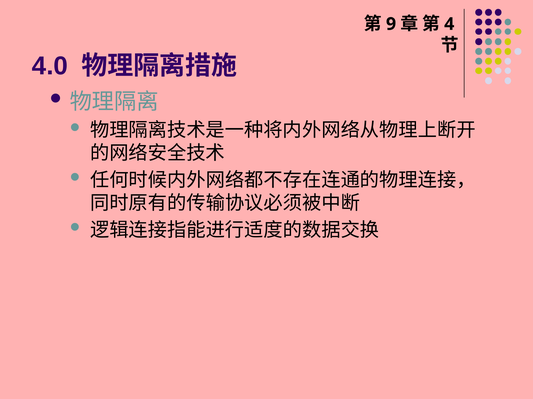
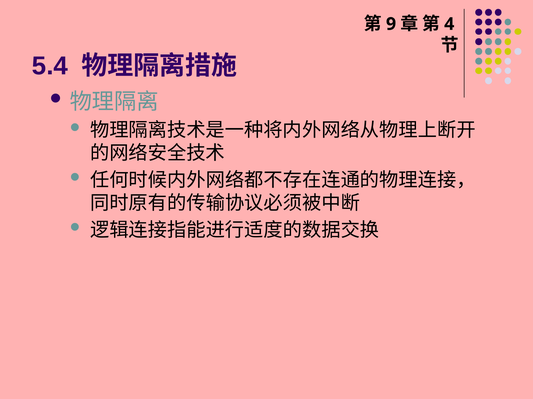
4.0: 4.0 -> 5.4
